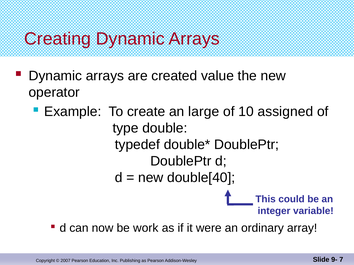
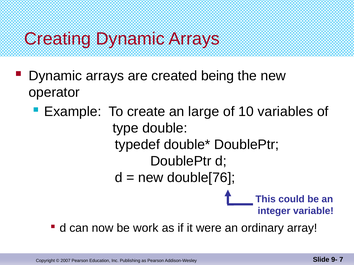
value: value -> being
assigned: assigned -> variables
double[40: double[40 -> double[76
